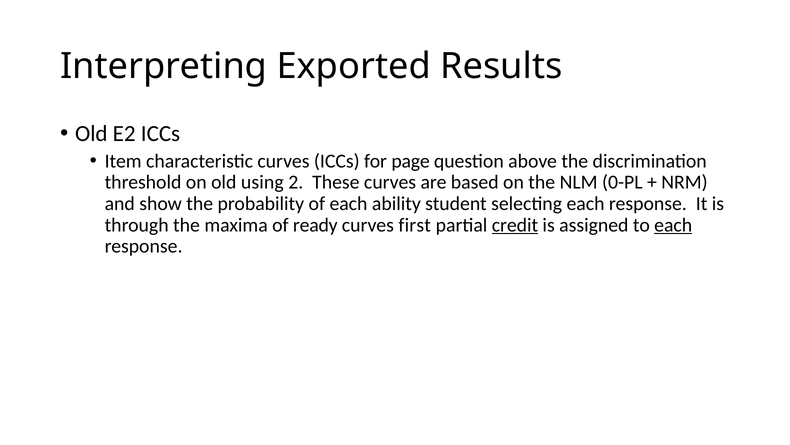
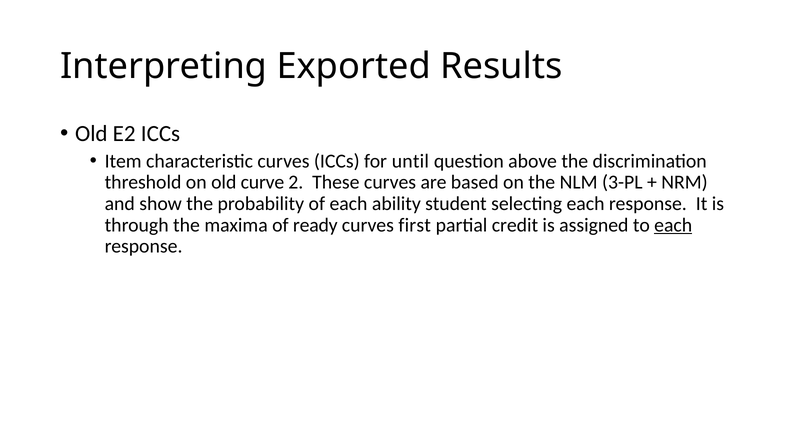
page: page -> until
using: using -> curve
0-PL: 0-PL -> 3-PL
credit underline: present -> none
